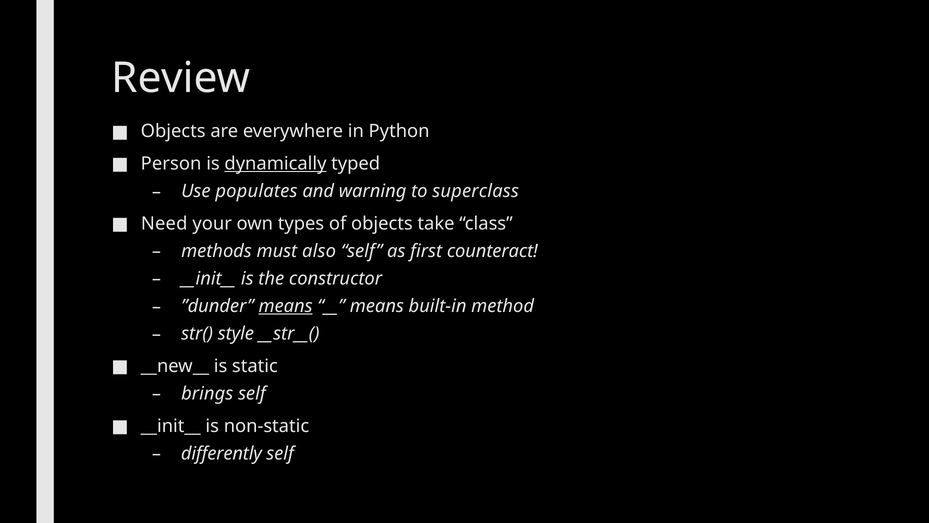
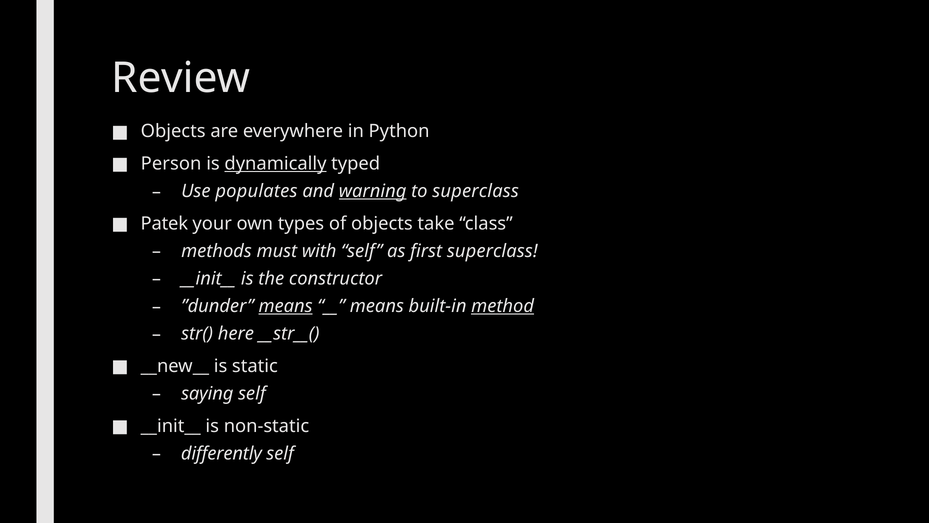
warning underline: none -> present
Need: Need -> Patek
also: also -> with
first counteract: counteract -> superclass
method underline: none -> present
style: style -> here
brings: brings -> saying
